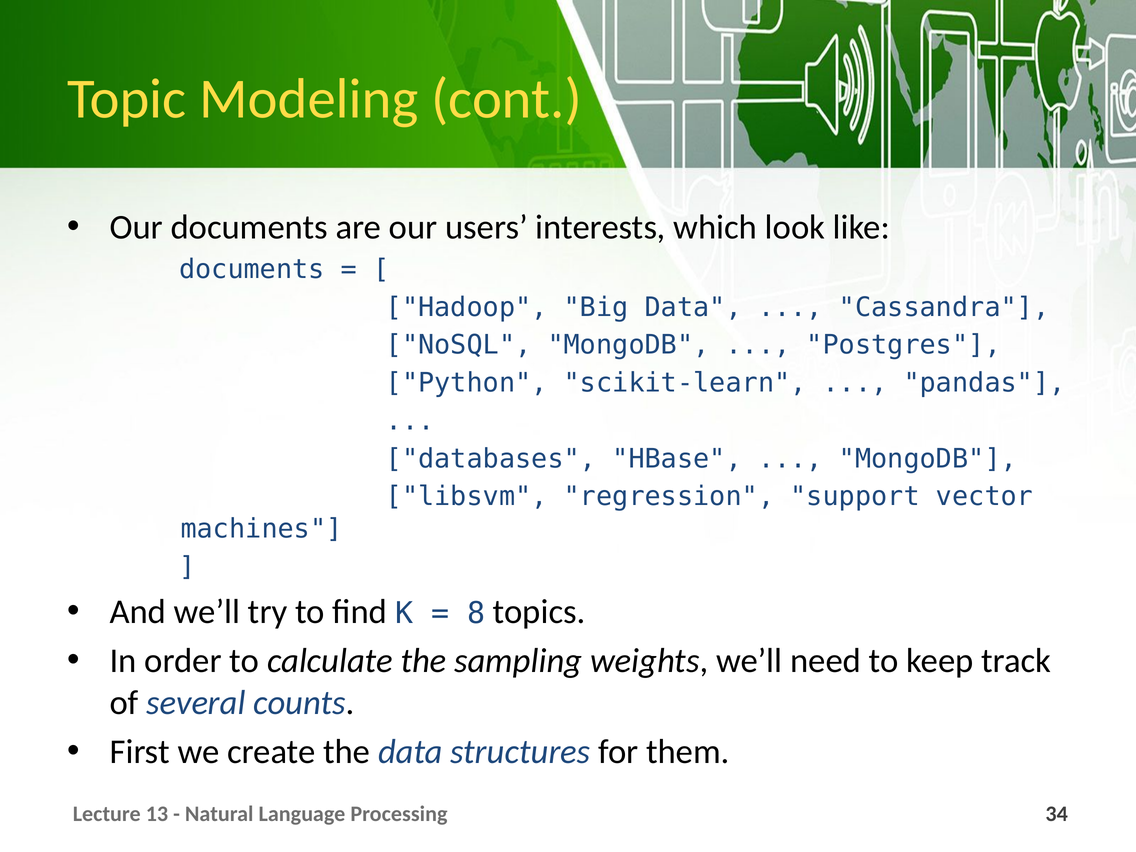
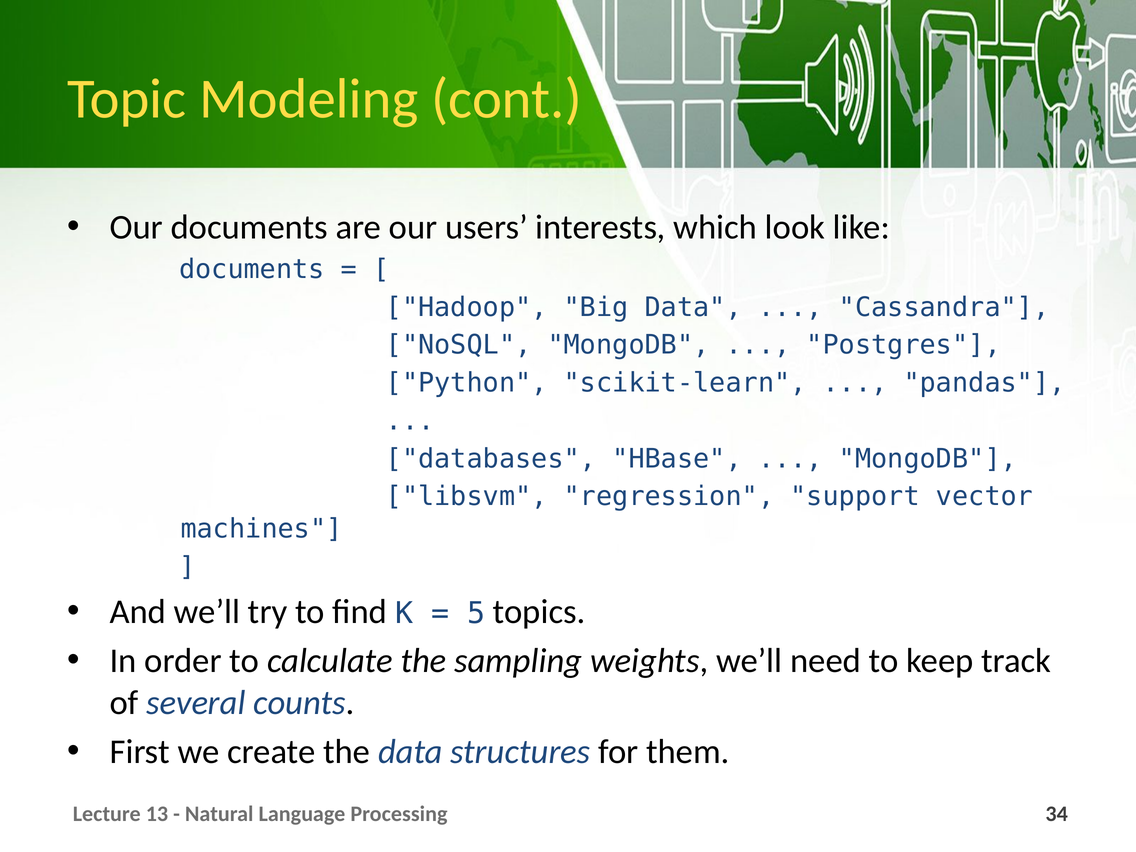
8: 8 -> 5
